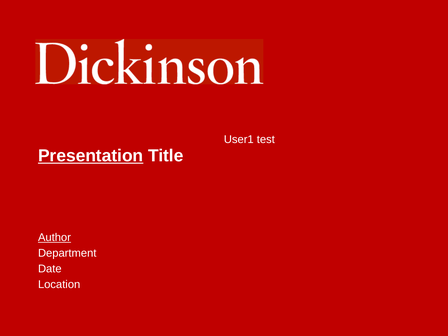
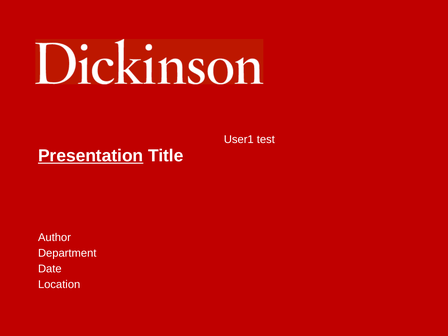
Author underline: present -> none
